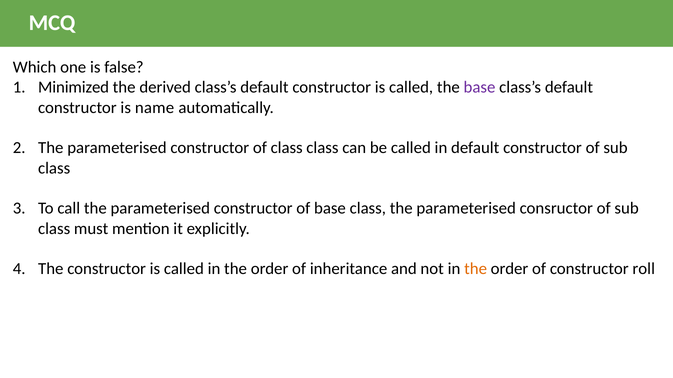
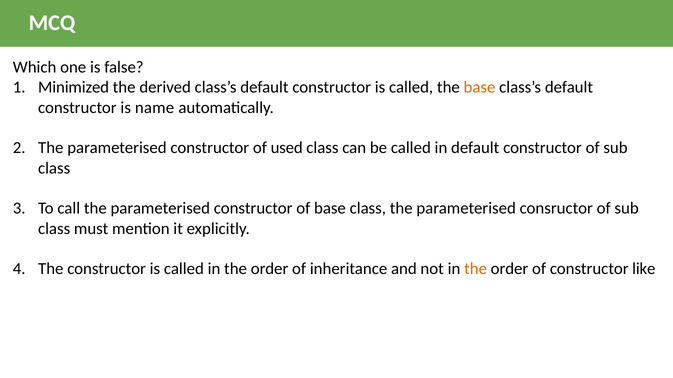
base at (479, 88) colour: purple -> orange
of class: class -> used
roll: roll -> like
